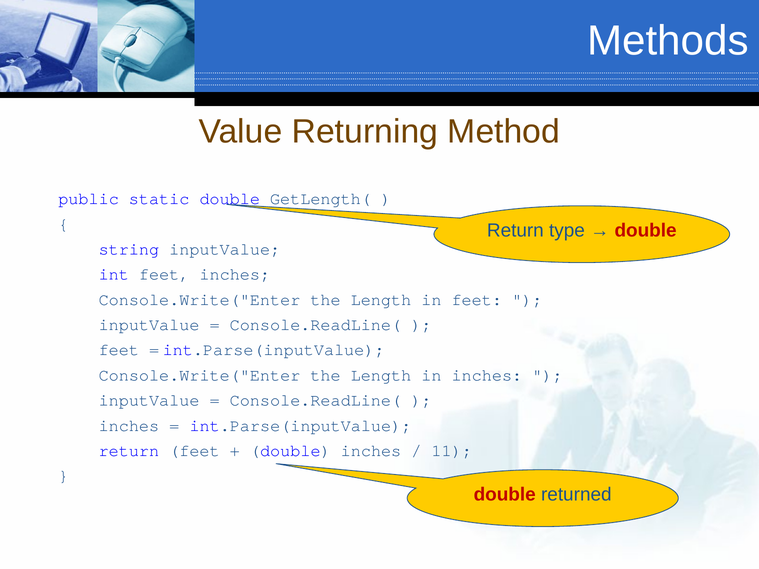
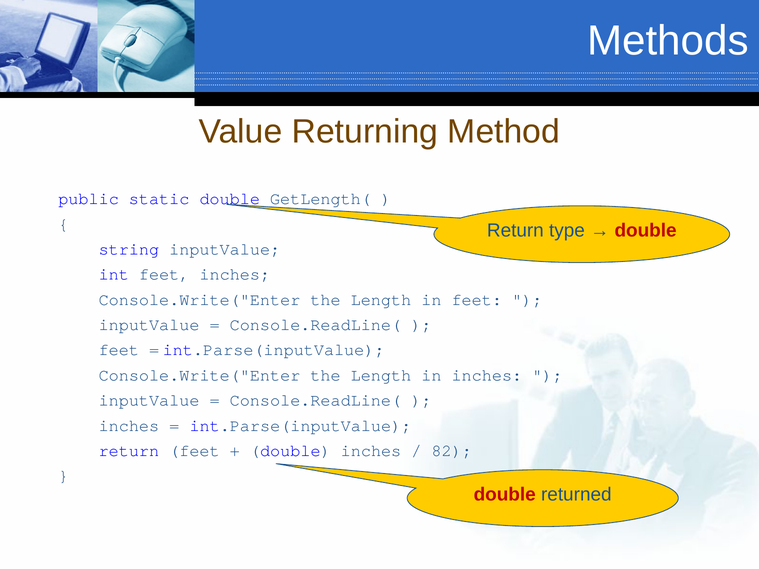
11: 11 -> 82
